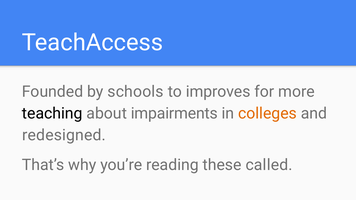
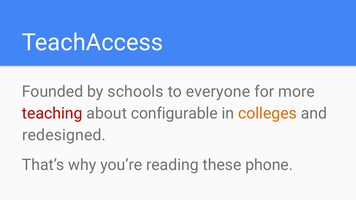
improves: improves -> everyone
teaching colour: black -> red
impairments: impairments -> configurable
called: called -> phone
